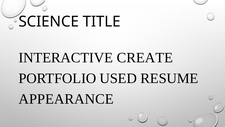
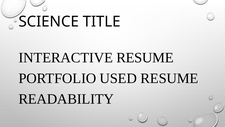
INTERACTIVE CREATE: CREATE -> RESUME
APPEARANCE: APPEARANCE -> READABILITY
